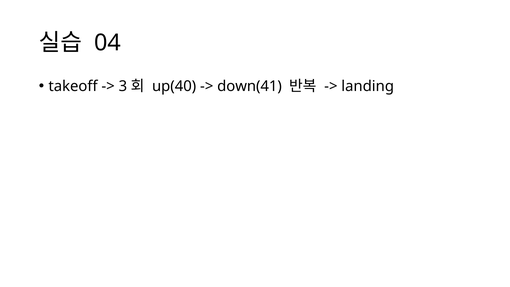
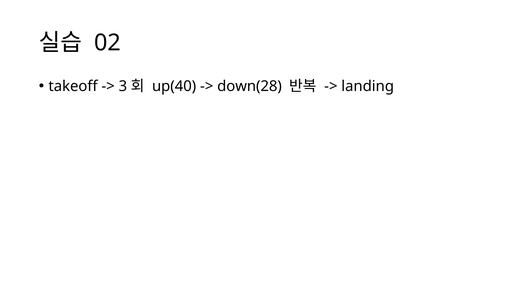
04: 04 -> 02
down(41: down(41 -> down(28
